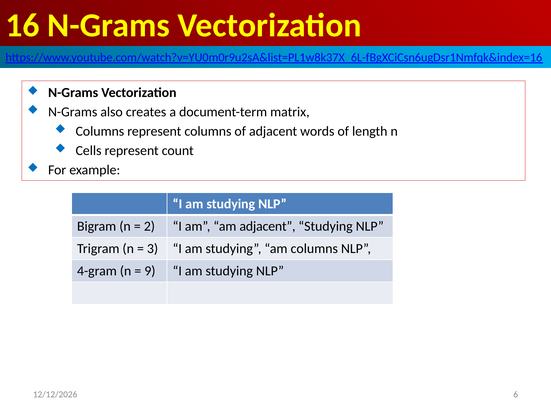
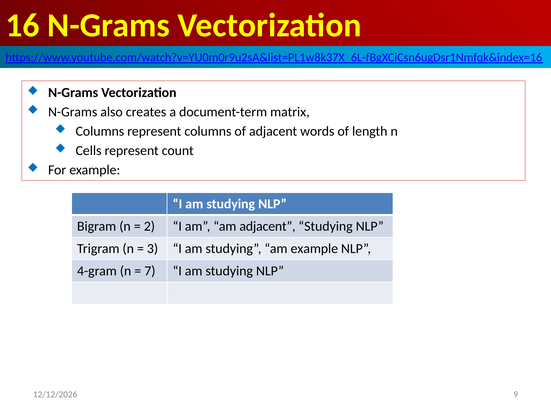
am columns: columns -> example
9: 9 -> 7
6: 6 -> 9
